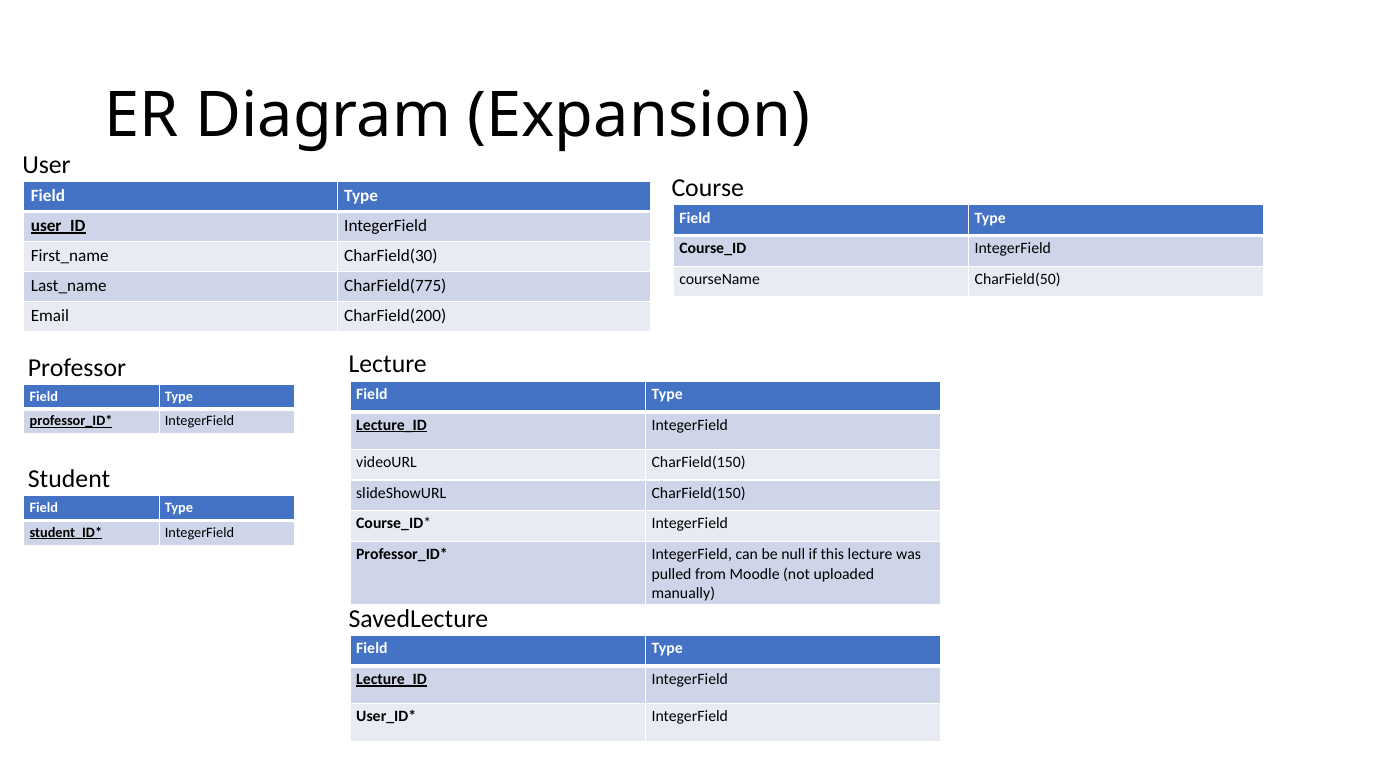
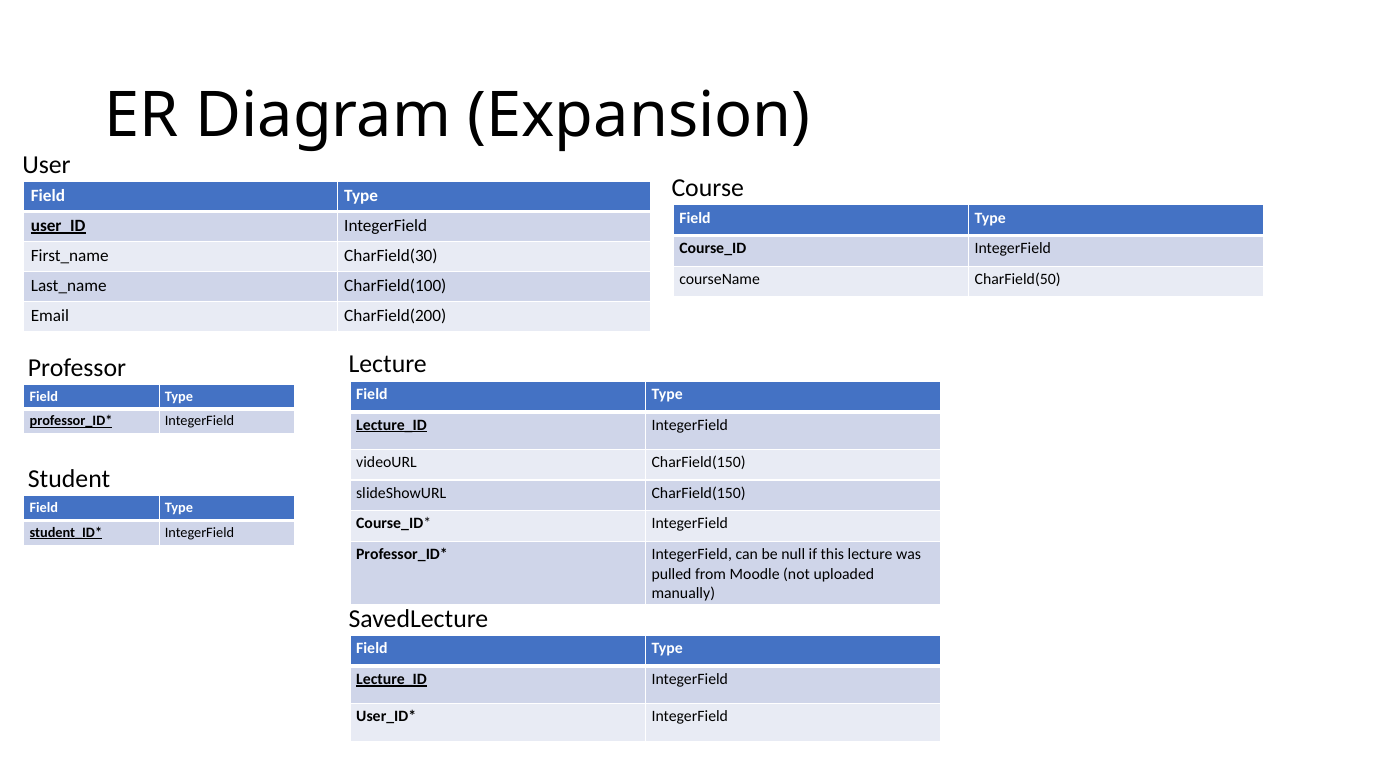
CharField(775: CharField(775 -> CharField(100
